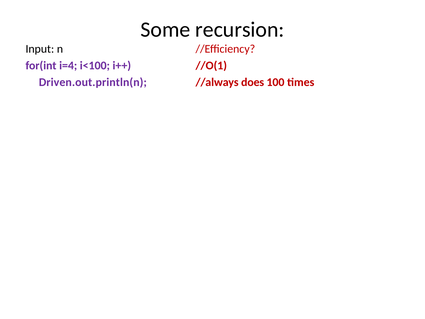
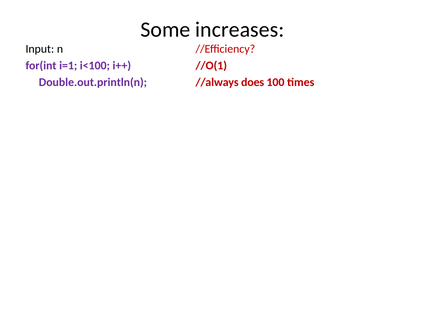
recursion: recursion -> increases
i=4: i=4 -> i=1
Driven.out.println(n: Driven.out.println(n -> Double.out.println(n
